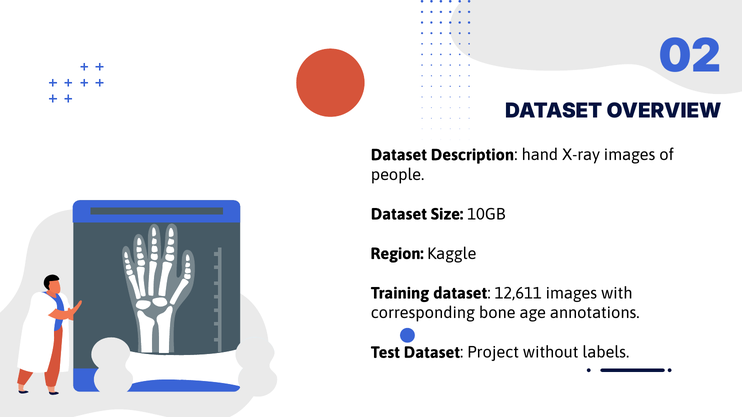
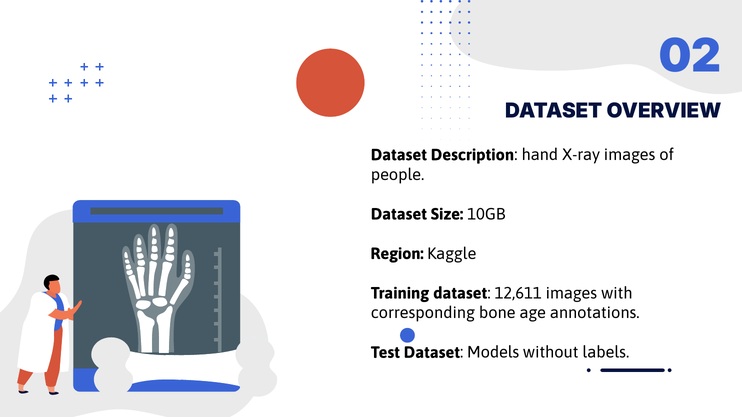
Project: Project -> Models
